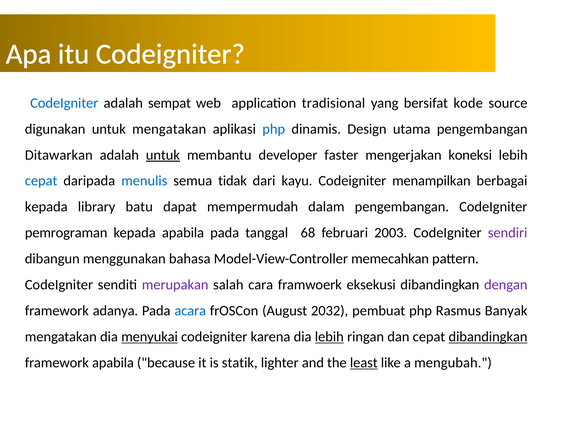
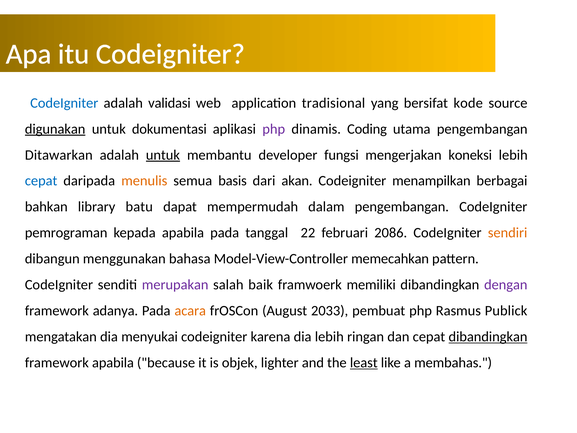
sempat: sempat -> validasi
digunakan underline: none -> present
untuk mengatakan: mengatakan -> dokumentasi
php at (274, 129) colour: blue -> purple
Design: Design -> Coding
faster: faster -> fungsi
menulis colour: blue -> orange
tidak: tidak -> basis
kayu: kayu -> akan
kepada at (46, 207): kepada -> bahkan
68: 68 -> 22
2003: 2003 -> 2086
sendiri colour: purple -> orange
cara: cara -> baik
eksekusi: eksekusi -> memiliki
acara colour: blue -> orange
2032: 2032 -> 2033
Banyak: Banyak -> Publick
menyukai underline: present -> none
lebih at (329, 337) underline: present -> none
statik: statik -> objek
mengubah: mengubah -> membahas
